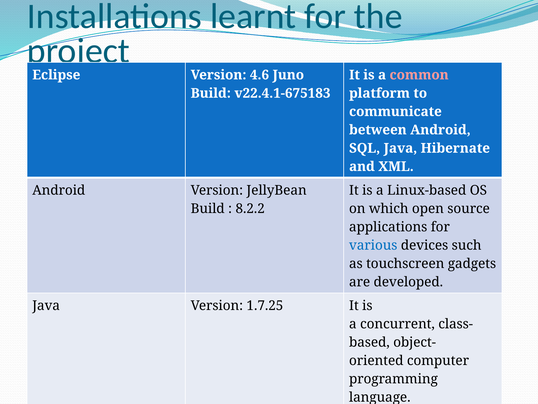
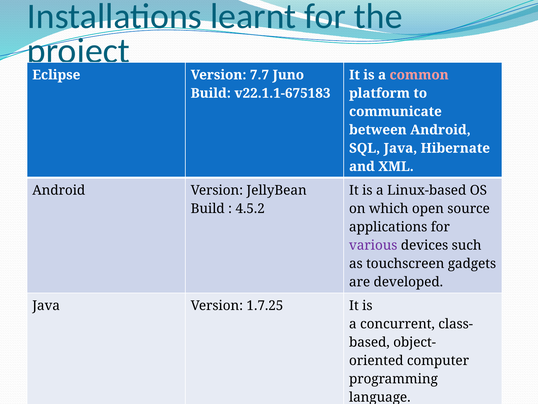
4.6: 4.6 -> 7.7
v22.4.1-675183: v22.4.1-675183 -> v22.1.1-675183
8.2.2: 8.2.2 -> 4.5.2
various colour: blue -> purple
